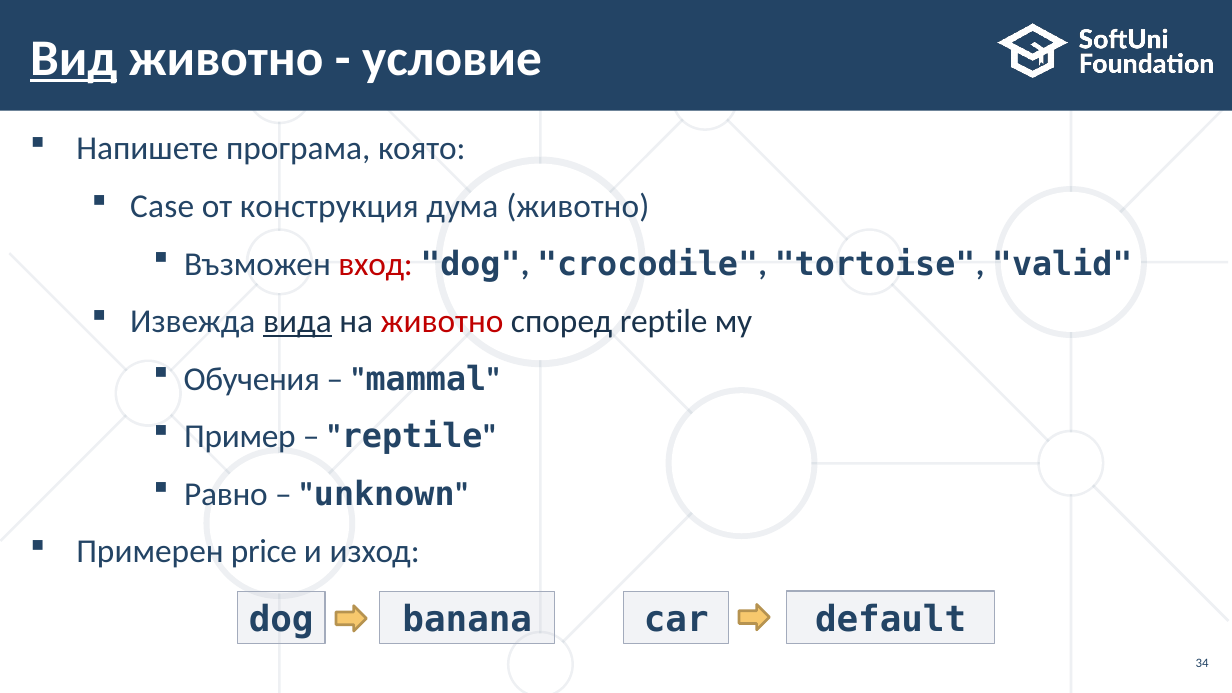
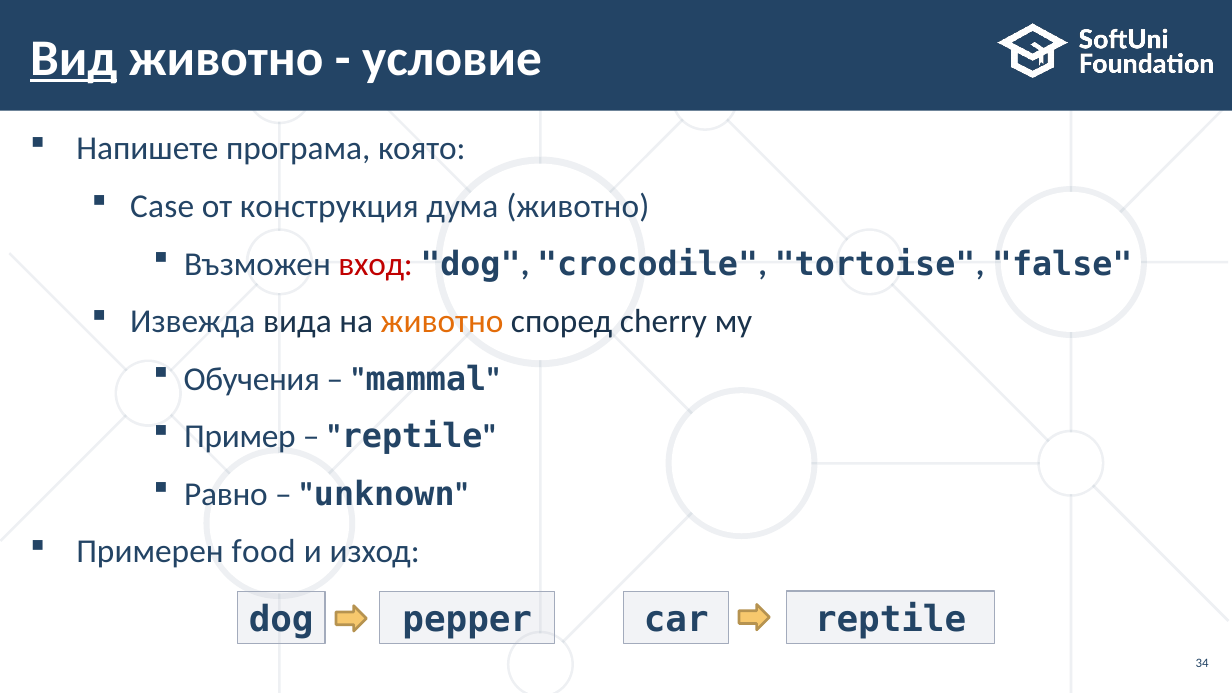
valid: valid -> false
вида underline: present -> none
животно at (442, 322) colour: red -> orange
според reptile: reptile -> cherry
price: price -> food
banana: banana -> pepper
dog default: default -> reptile
